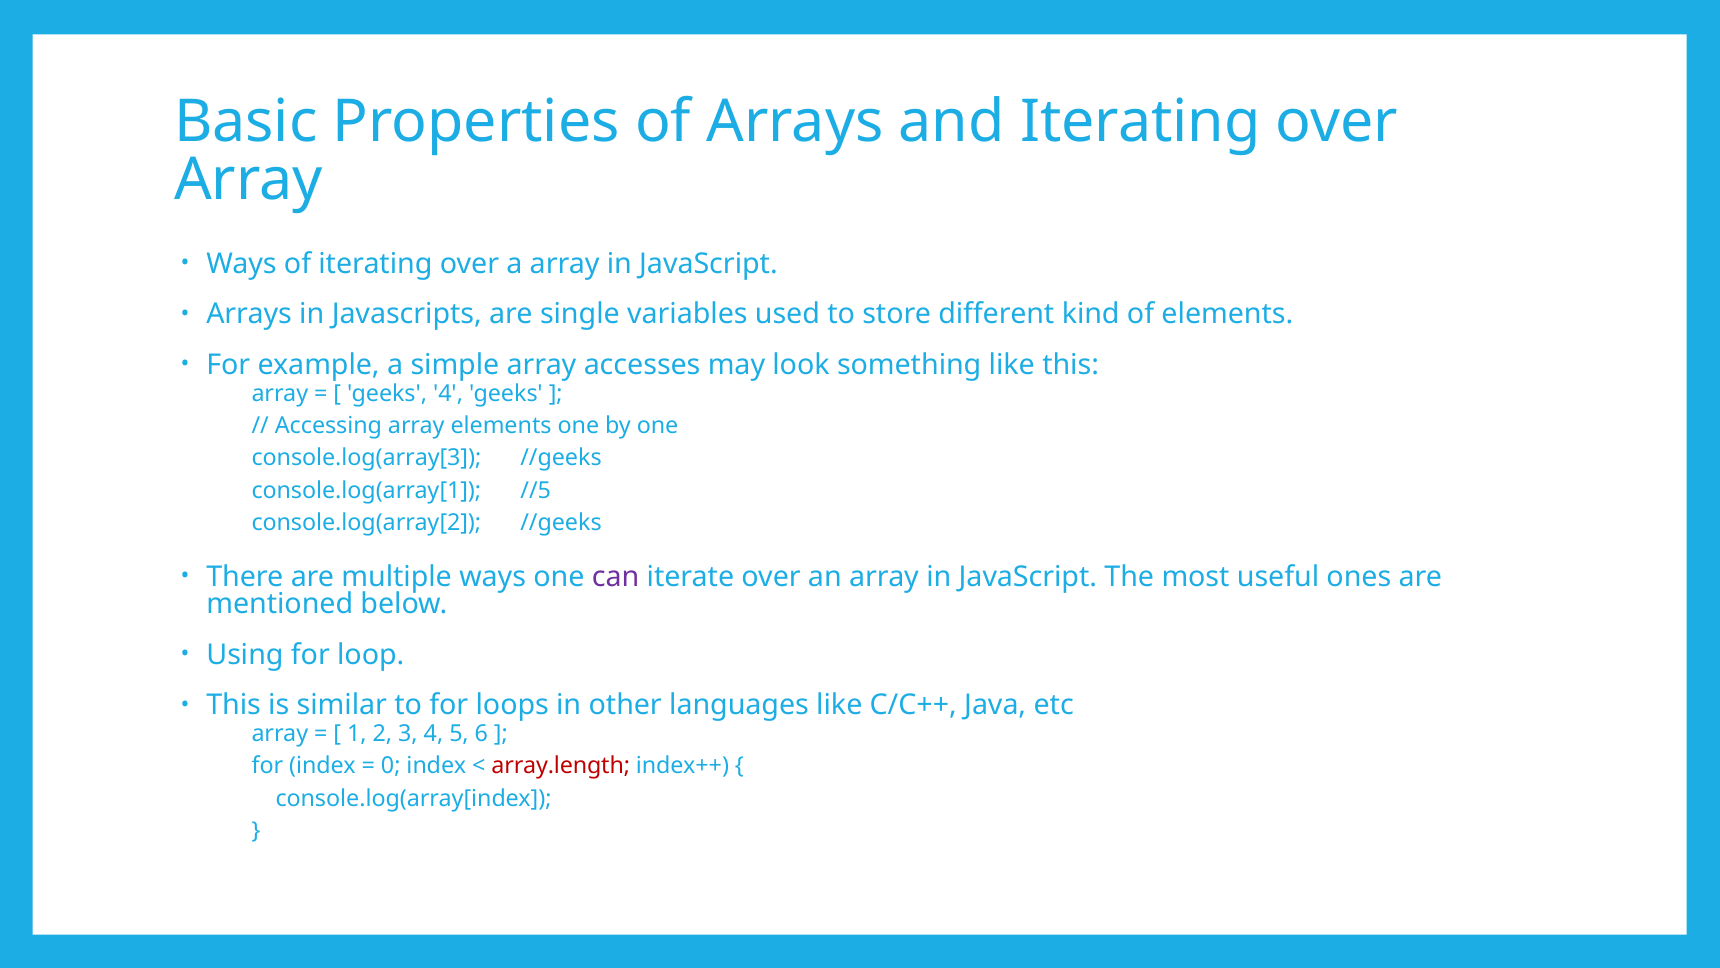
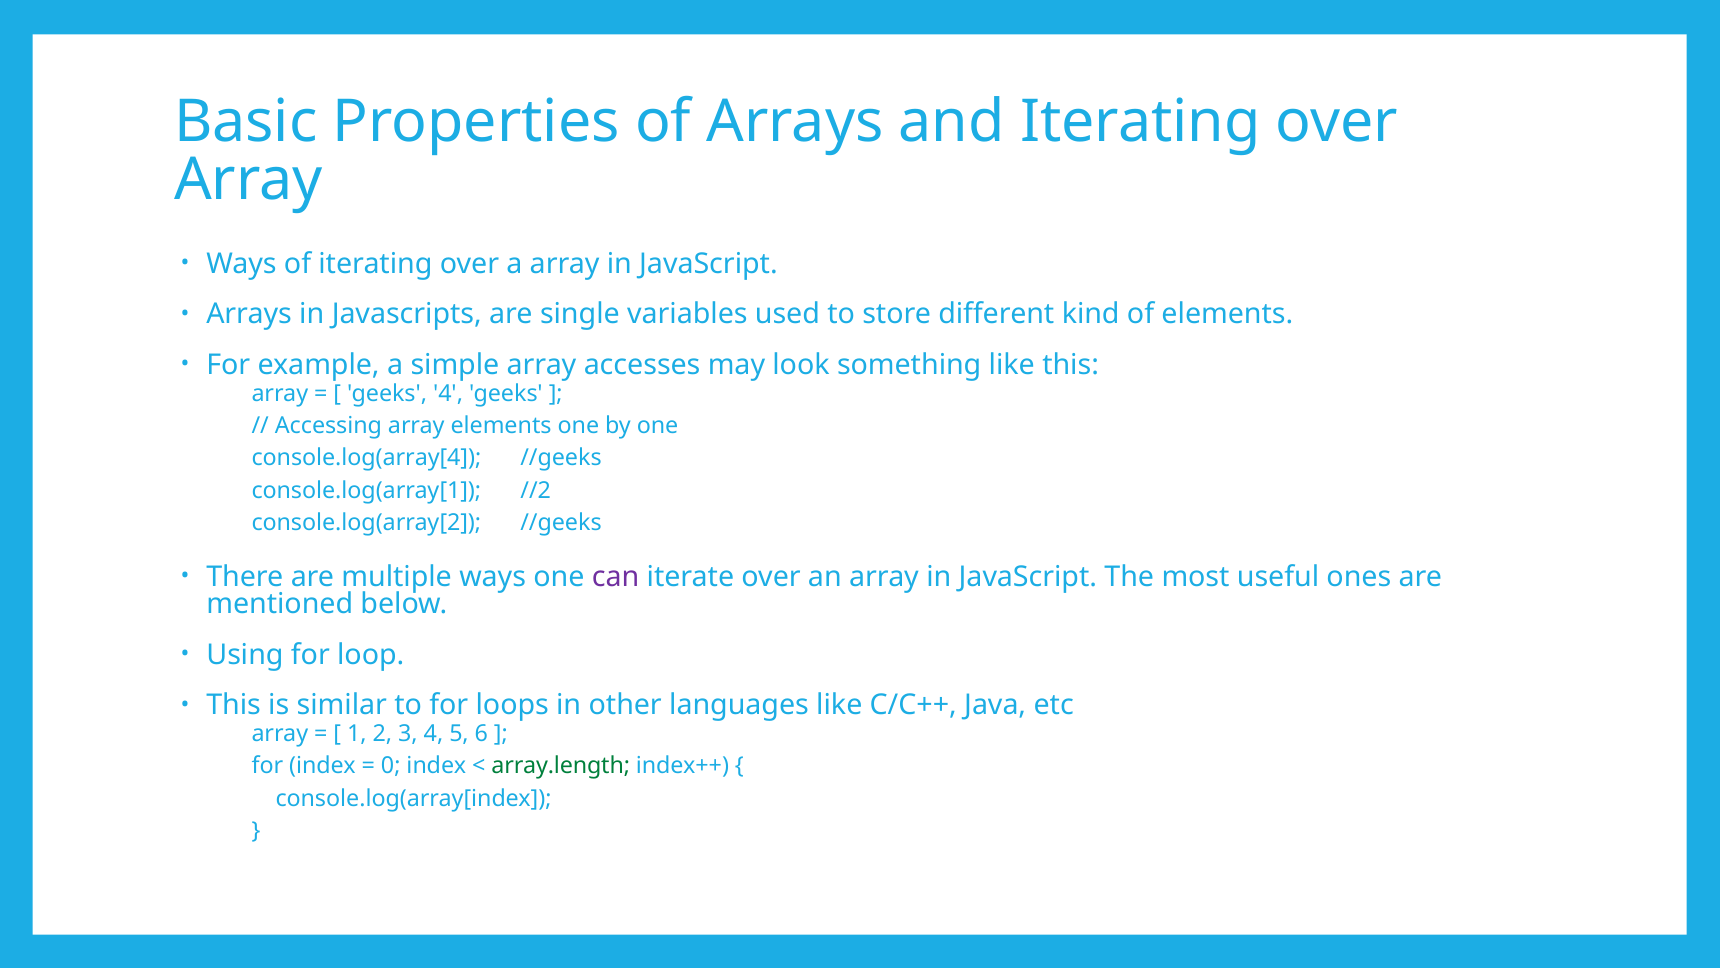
console.log(array[3: console.log(array[3 -> console.log(array[4
//5: //5 -> //2
array.length colour: red -> green
